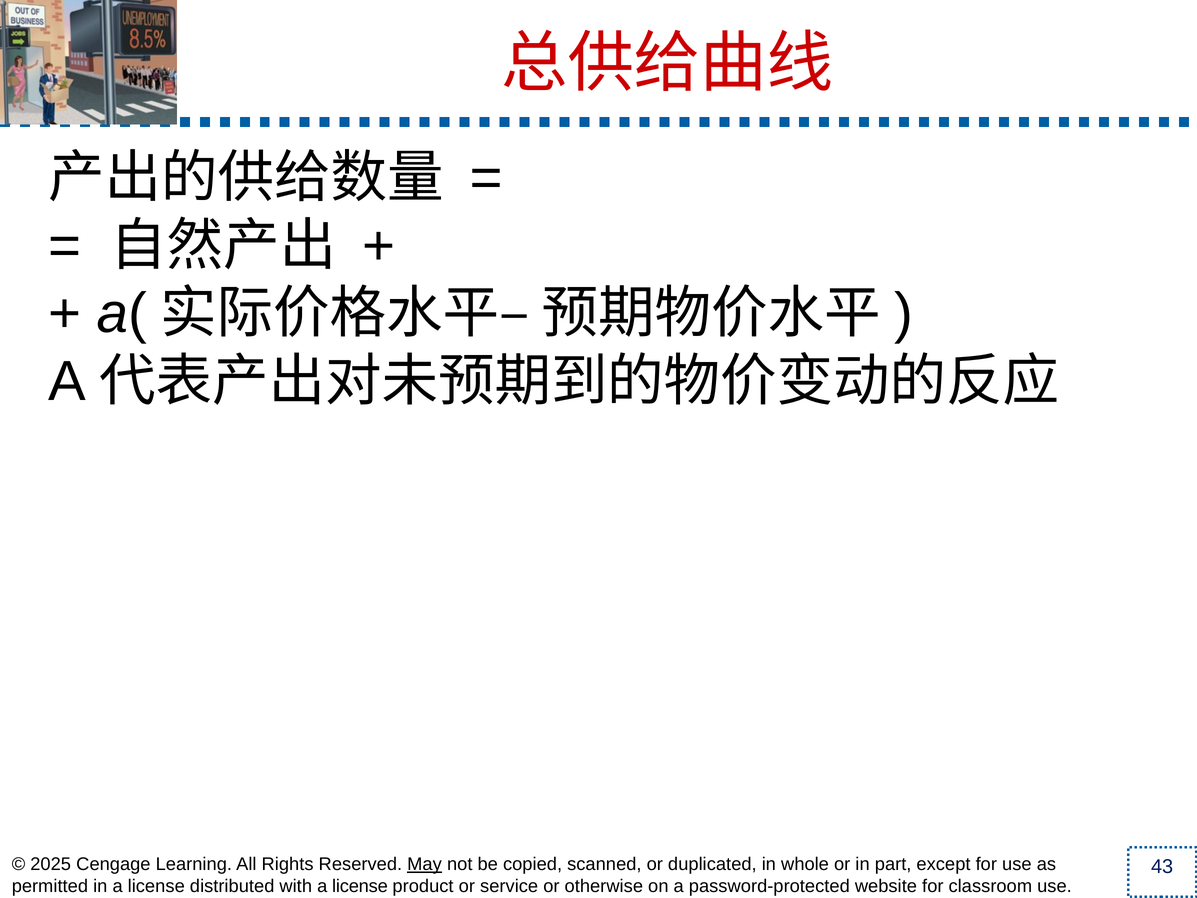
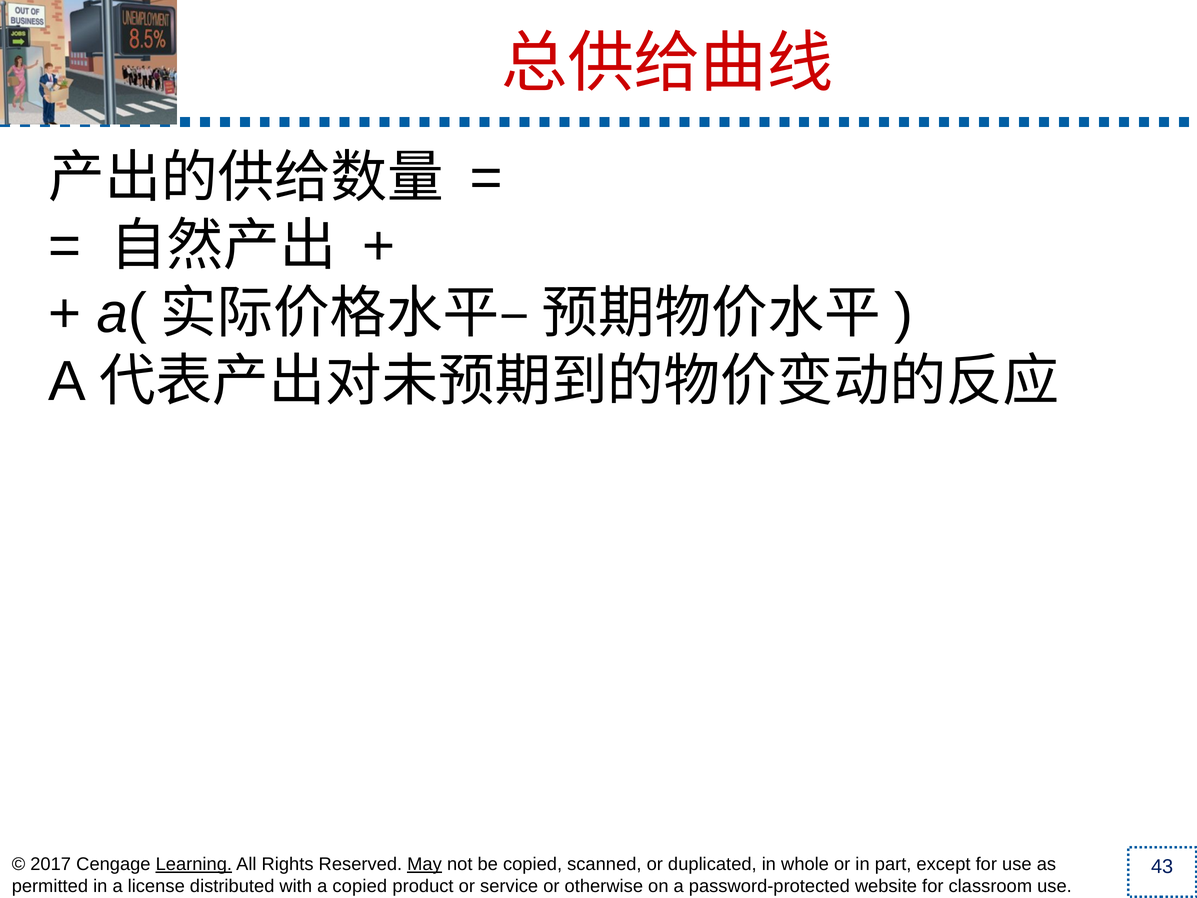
2025: 2025 -> 2017
Learning underline: none -> present
with a license: license -> copied
